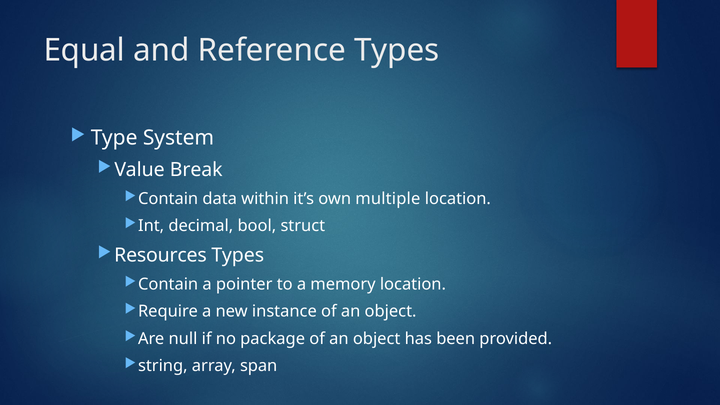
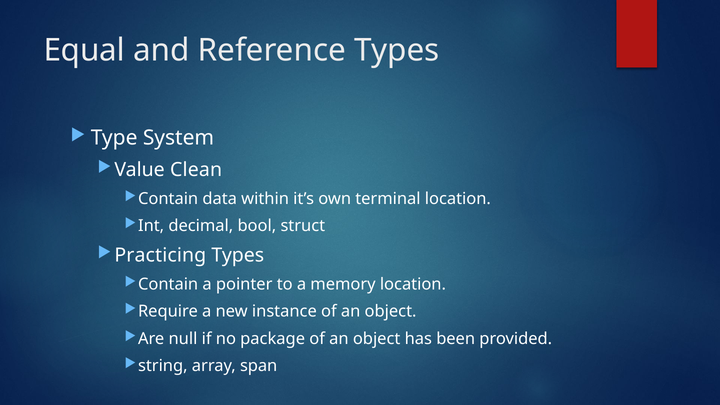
Break: Break -> Clean
multiple: multiple -> terminal
Resources: Resources -> Practicing
